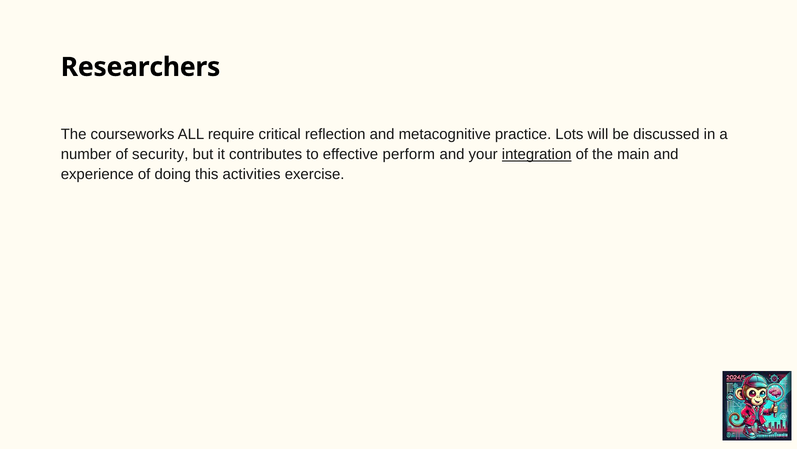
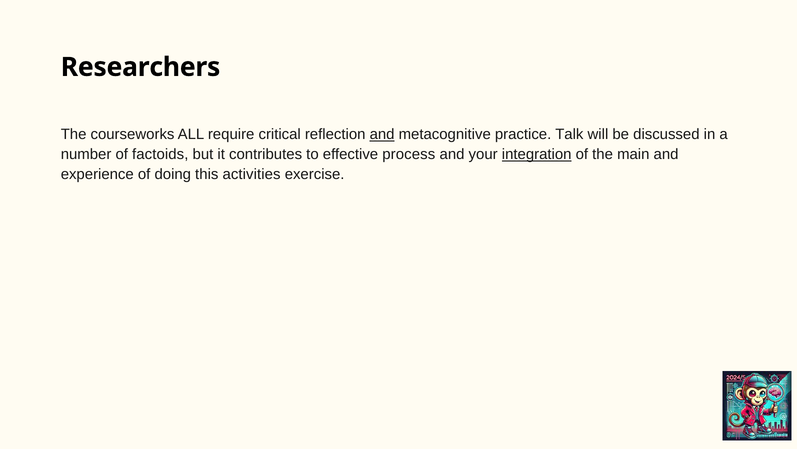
and at (382, 134) underline: none -> present
Lots: Lots -> Talk
security: security -> factoids
perform: perform -> process
